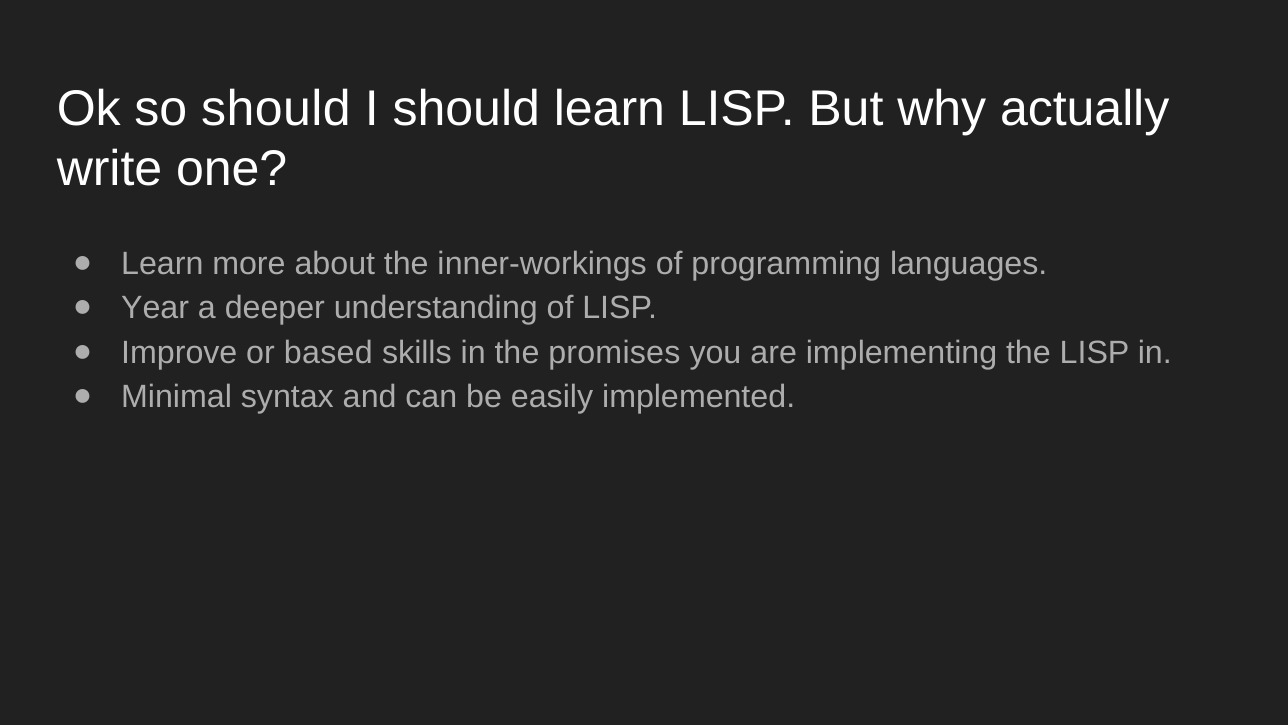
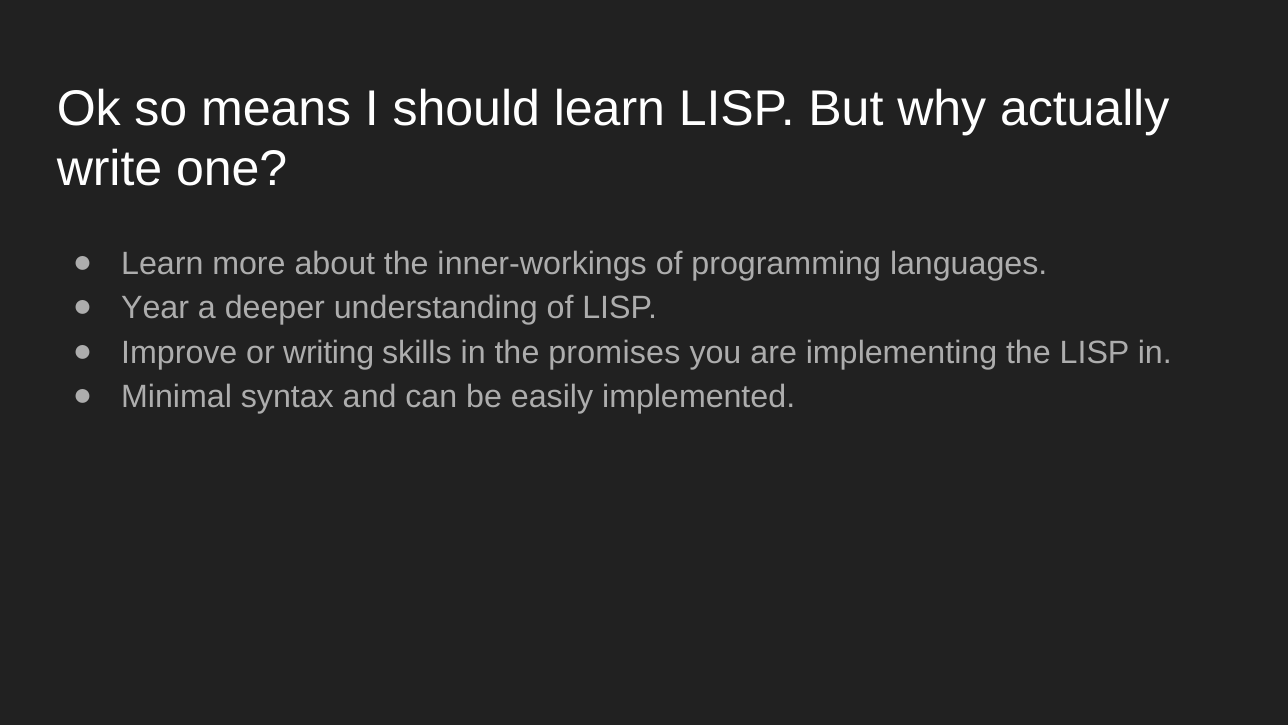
so should: should -> means
based: based -> writing
